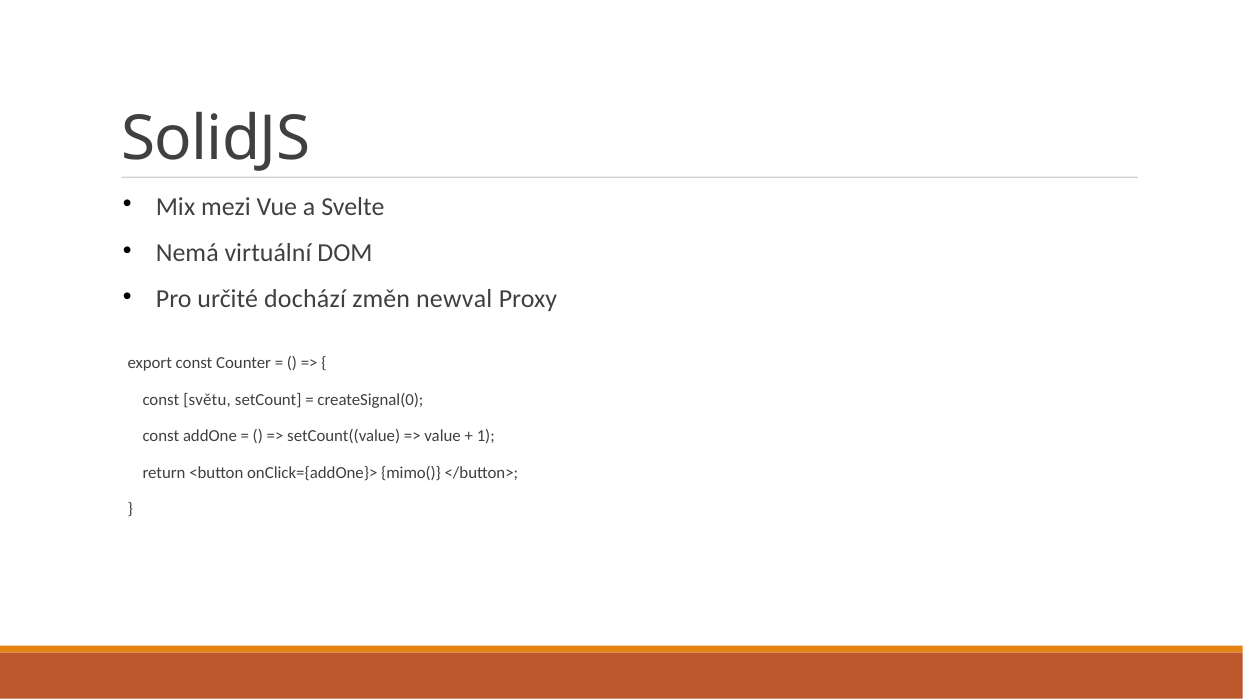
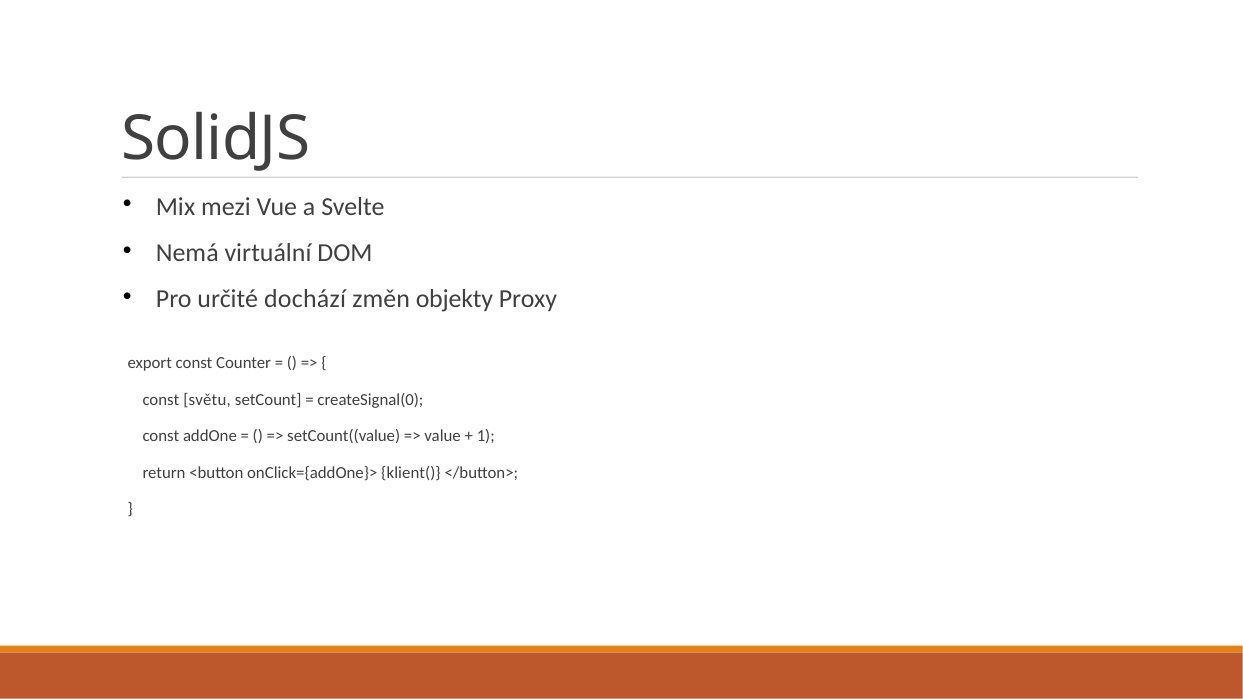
newval: newval -> objekty
mimo(: mimo( -> klient(
